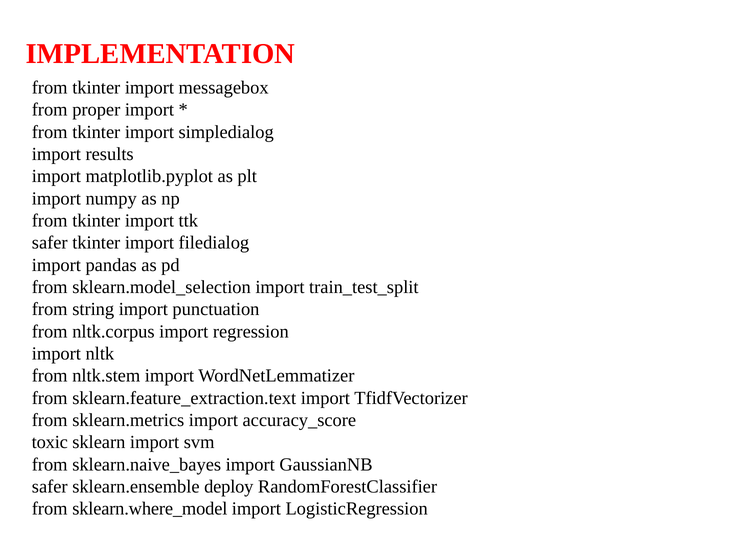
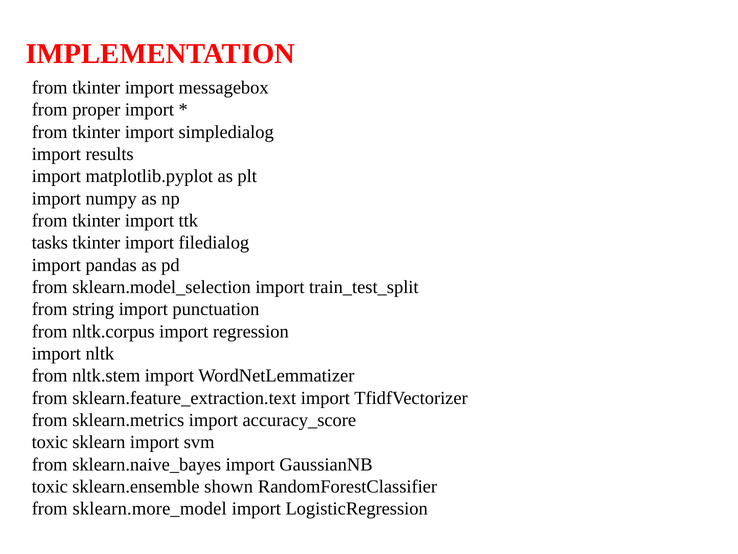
safer at (50, 243): safer -> tasks
safer at (50, 486): safer -> toxic
deploy: deploy -> shown
sklearn.where_model: sklearn.where_model -> sklearn.more_model
